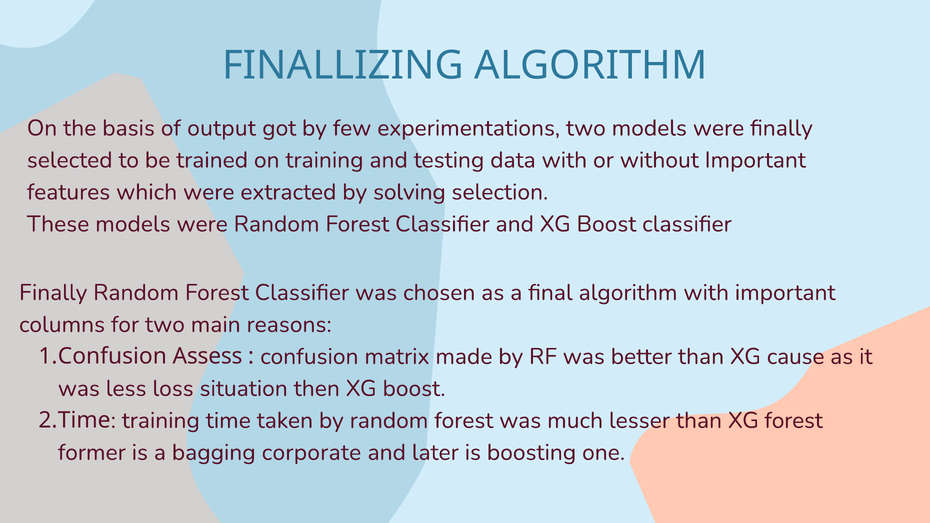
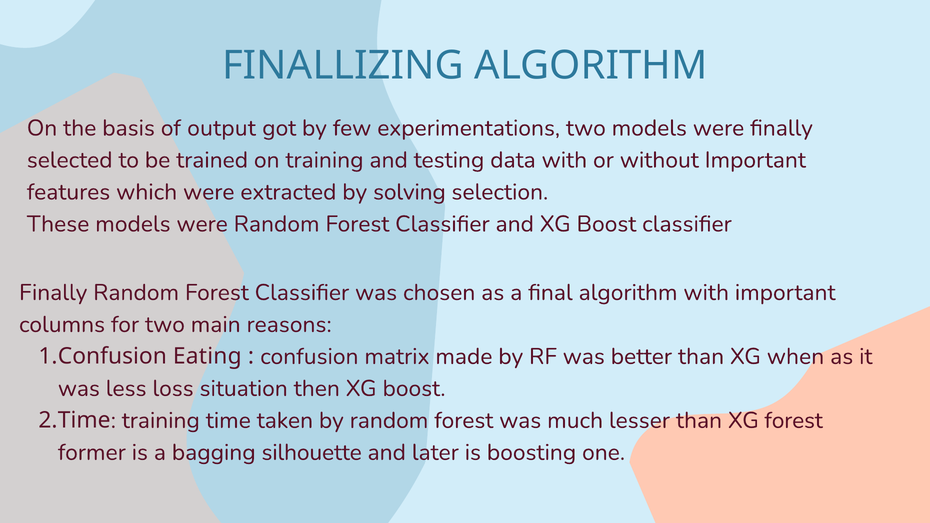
Assess: Assess -> Eating
cause: cause -> when
corporate: corporate -> silhouette
